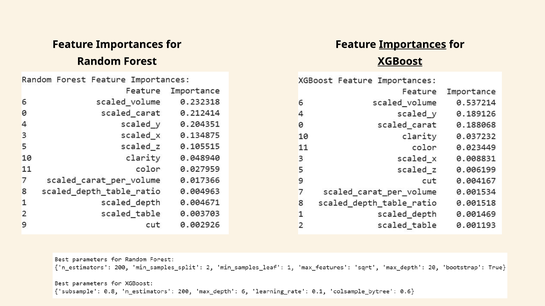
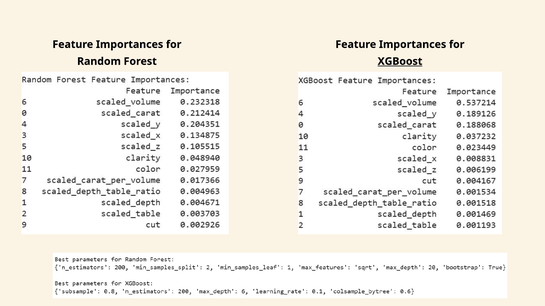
Importances at (413, 45) underline: present -> none
